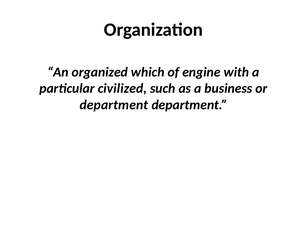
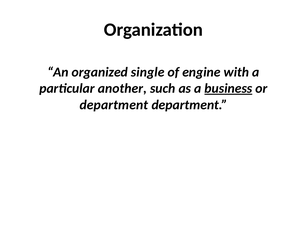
which: which -> single
civilized: civilized -> another
business underline: none -> present
